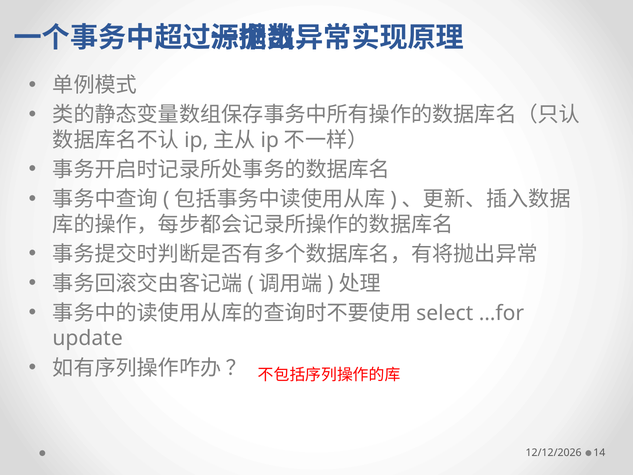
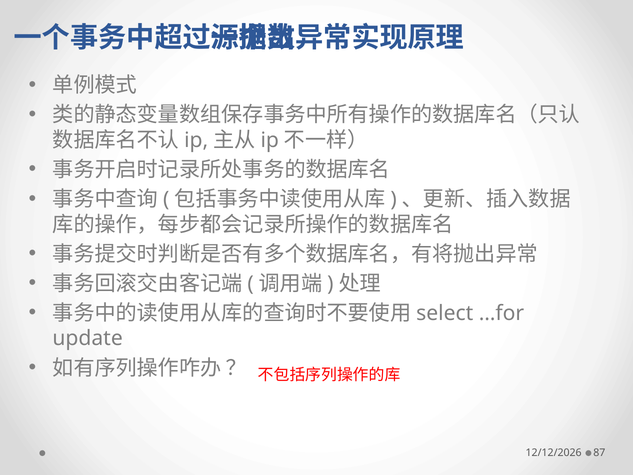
14: 14 -> 87
